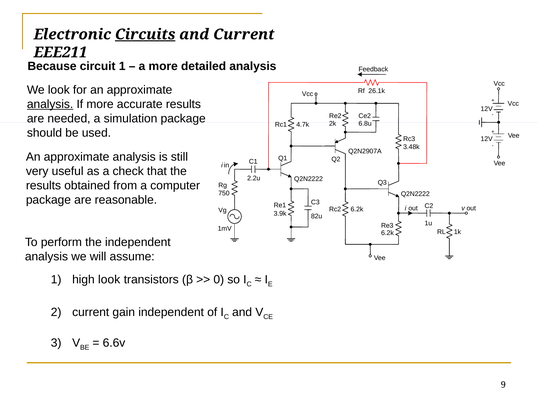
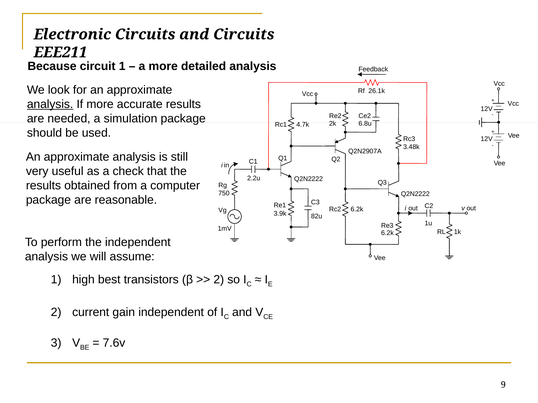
Circuits at (145, 34) underline: present -> none
and Current: Current -> Circuits
high look: look -> best
0 at (219, 280): 0 -> 2
6.6v: 6.6v -> 7.6v
